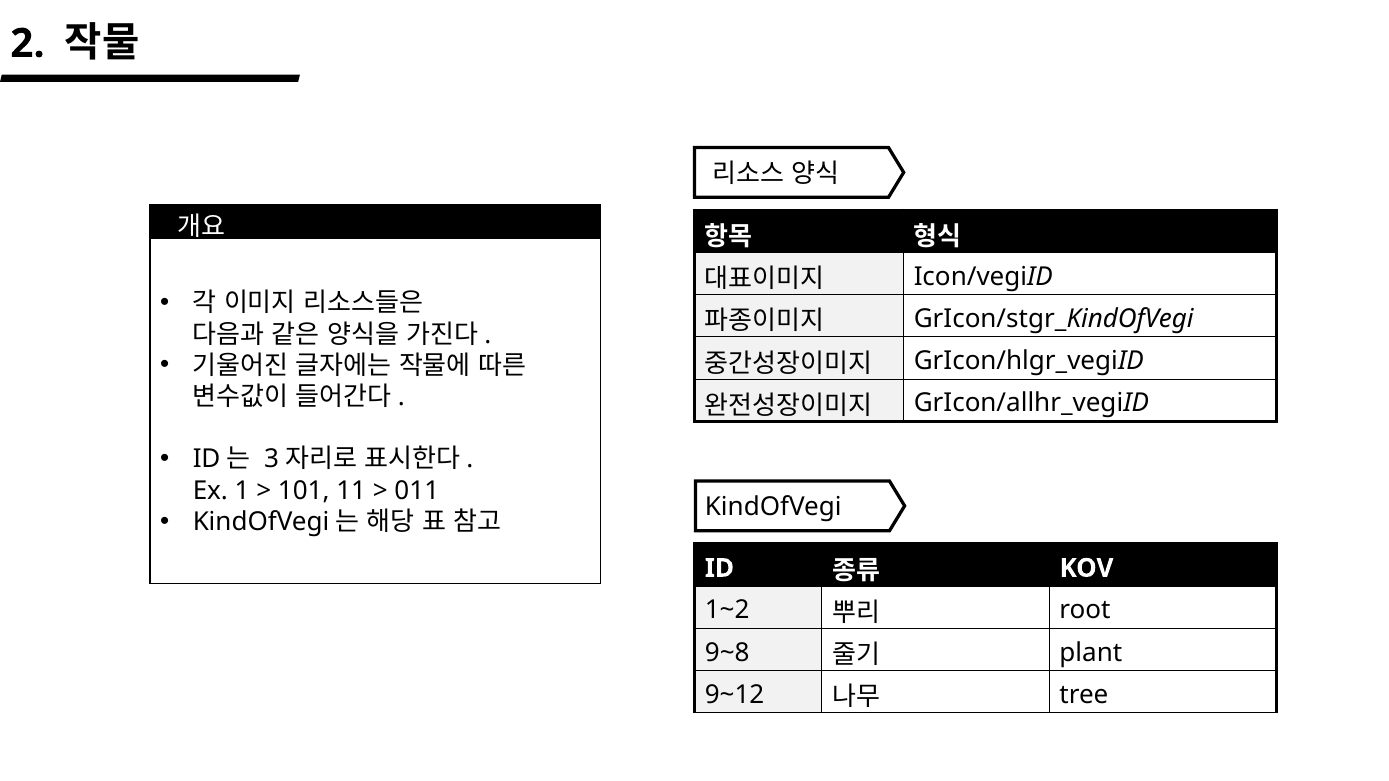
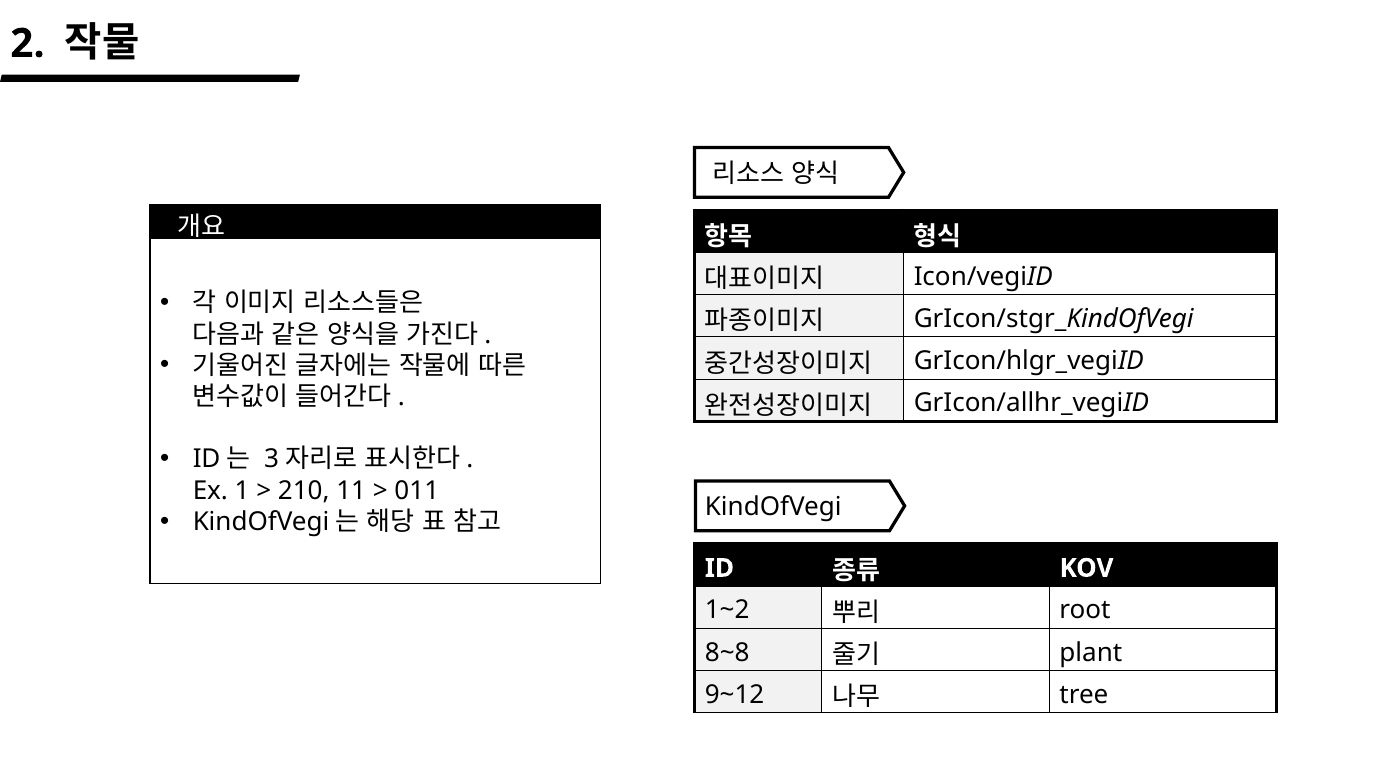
101: 101 -> 210
9~8: 9~8 -> 8~8
